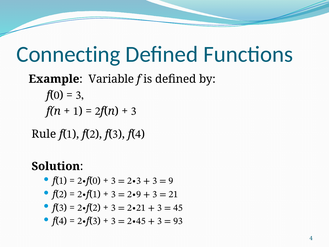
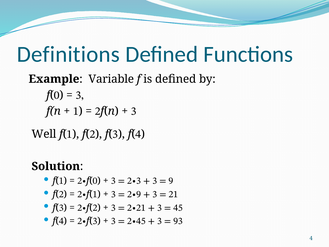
Connecting: Connecting -> Definitions
Rule: Rule -> Well
